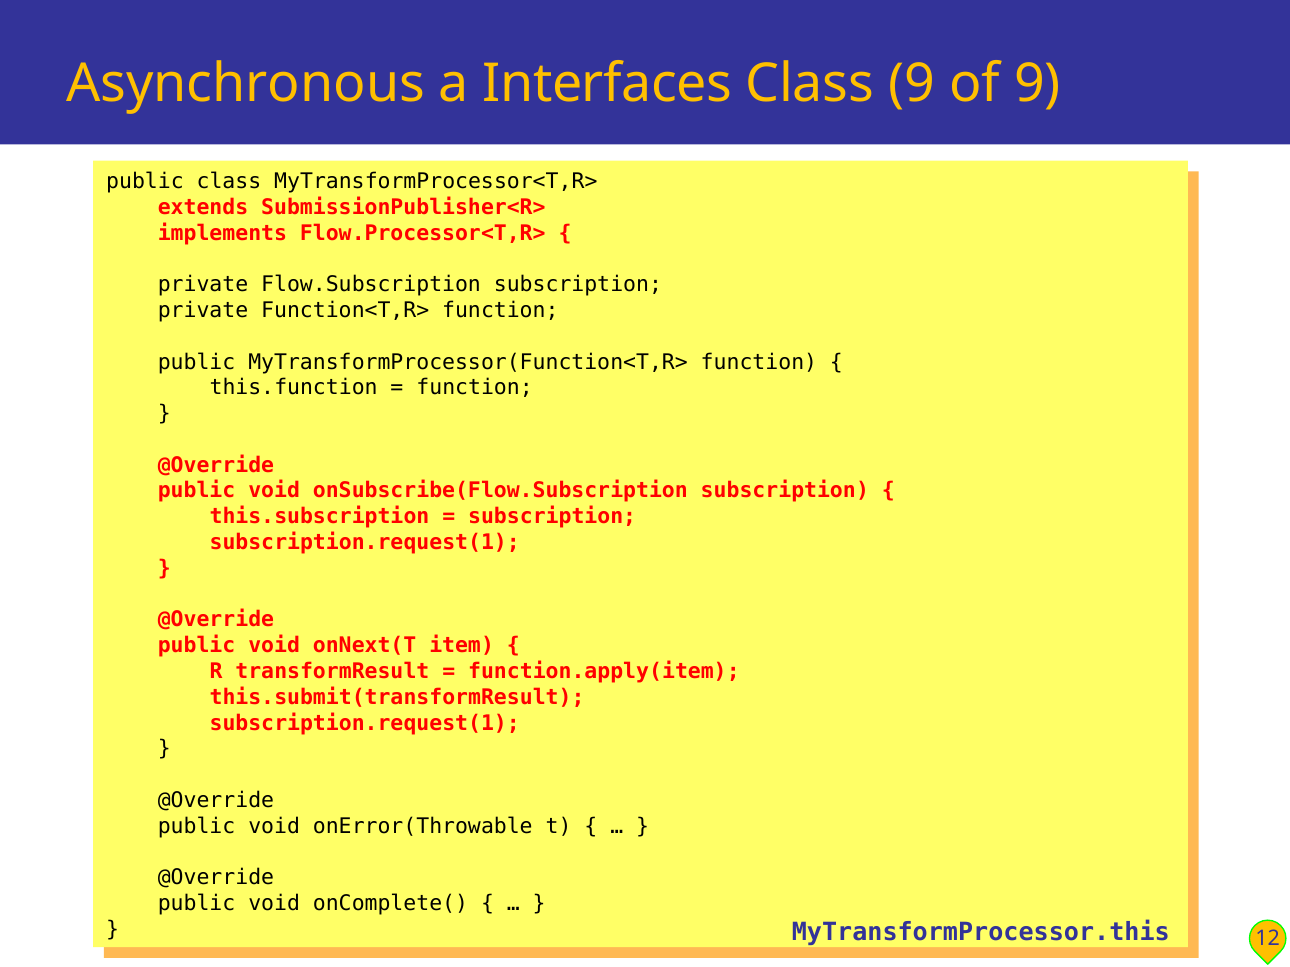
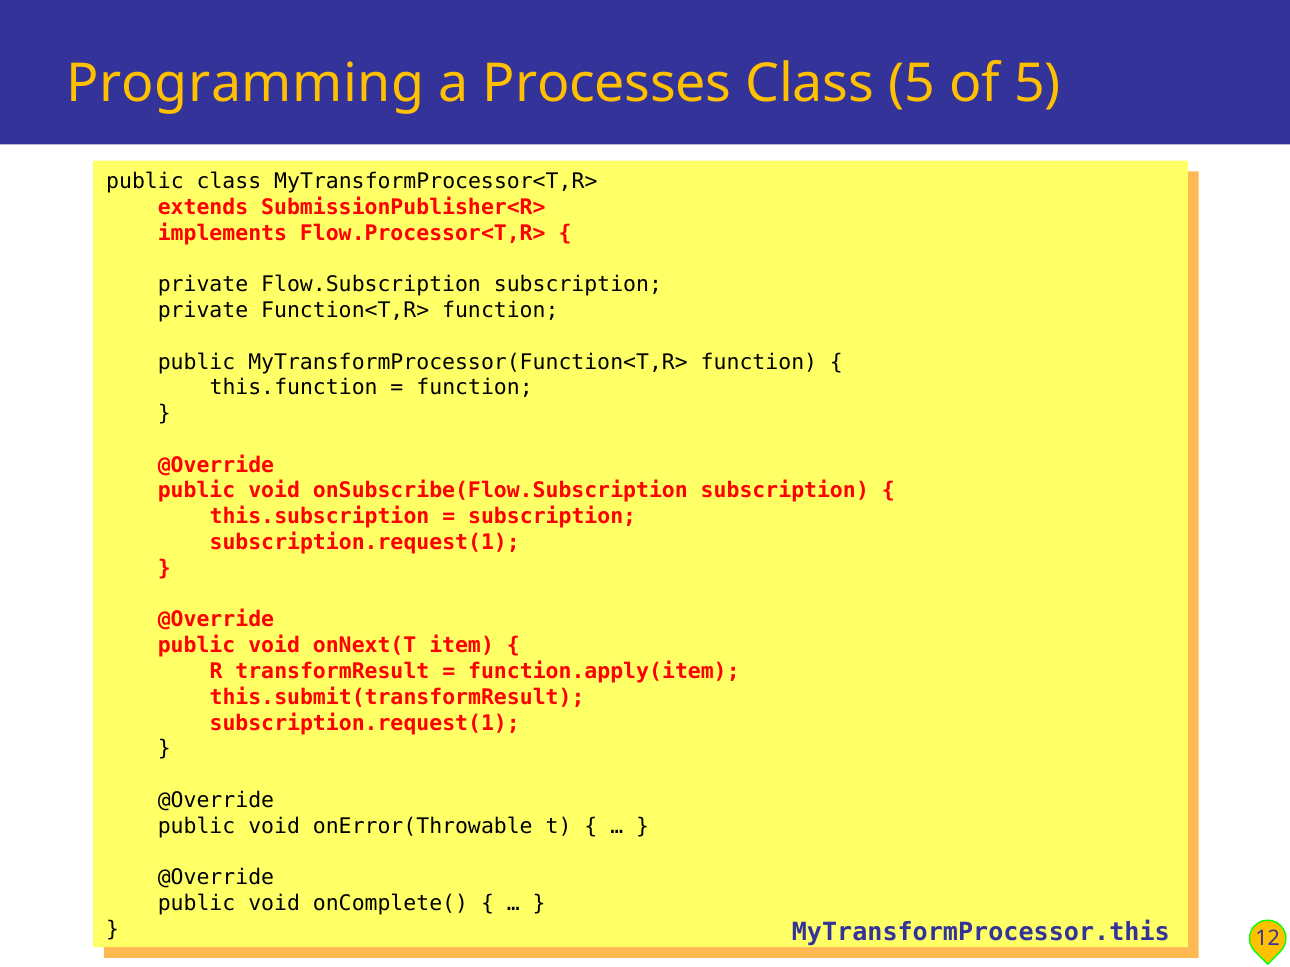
Asynchronous: Asynchronous -> Programming
Interfaces: Interfaces -> Processes
Class 9: 9 -> 5
of 9: 9 -> 5
